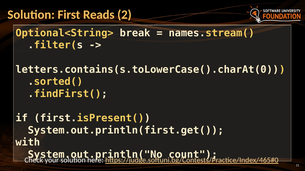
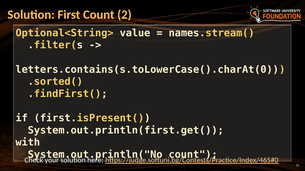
First Reads: Reads -> Count
break: break -> value
